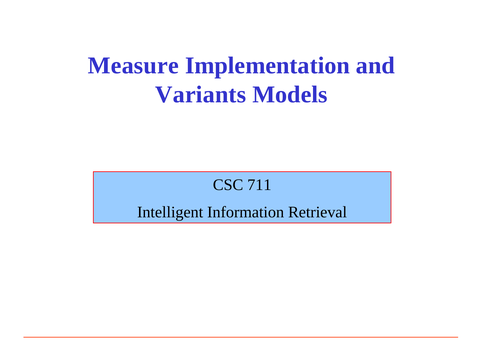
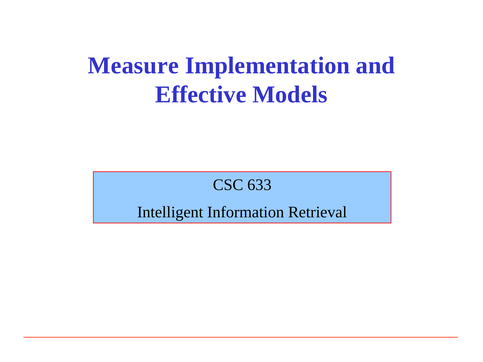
Variants: Variants -> Effective
711: 711 -> 633
